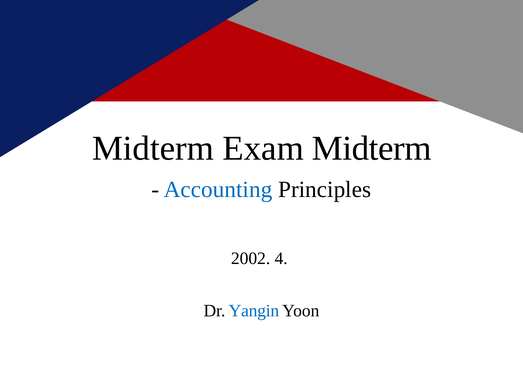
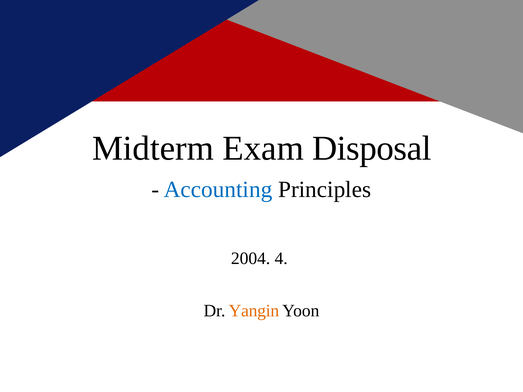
Midterm at (372, 148): Midterm -> Disposal
2002: 2002 -> 2004
Yangin colour: blue -> orange
